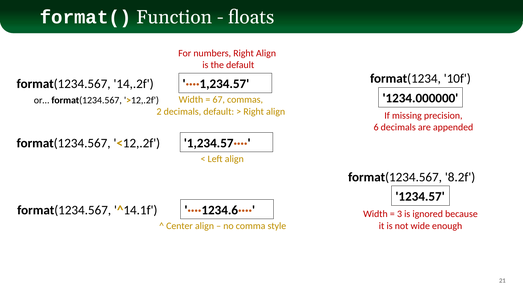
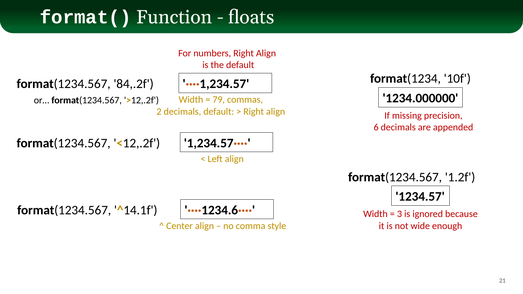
14,.2f: 14,.2f -> 84,.2f
67: 67 -> 79
8.2f: 8.2f -> 1.2f
